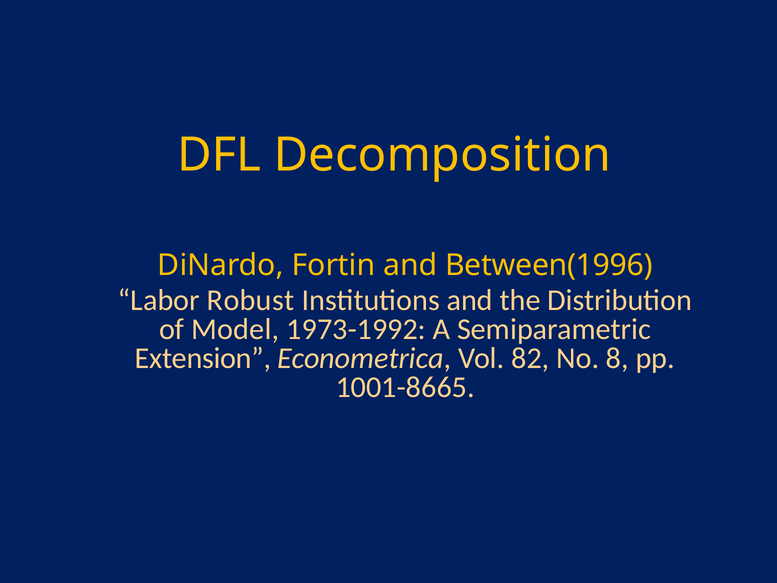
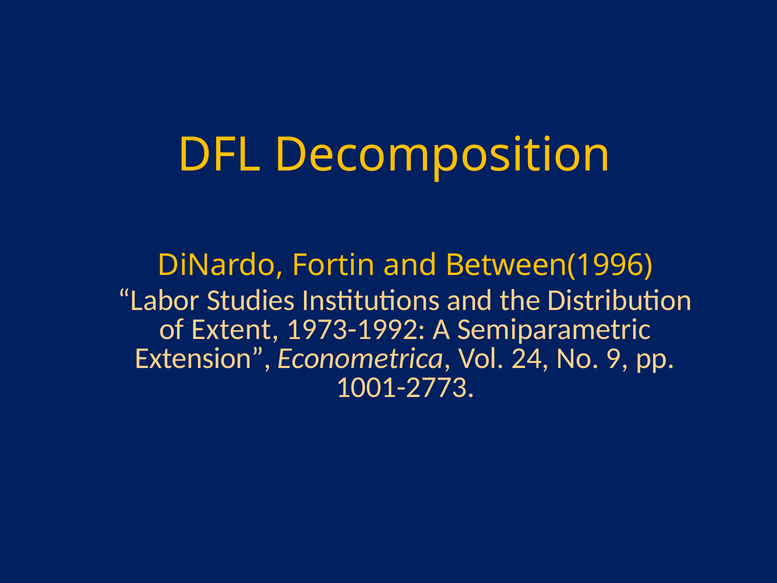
Robust: Robust -> Studies
Model: Model -> Extent
82: 82 -> 24
8: 8 -> 9
1001-8665: 1001-8665 -> 1001-2773
